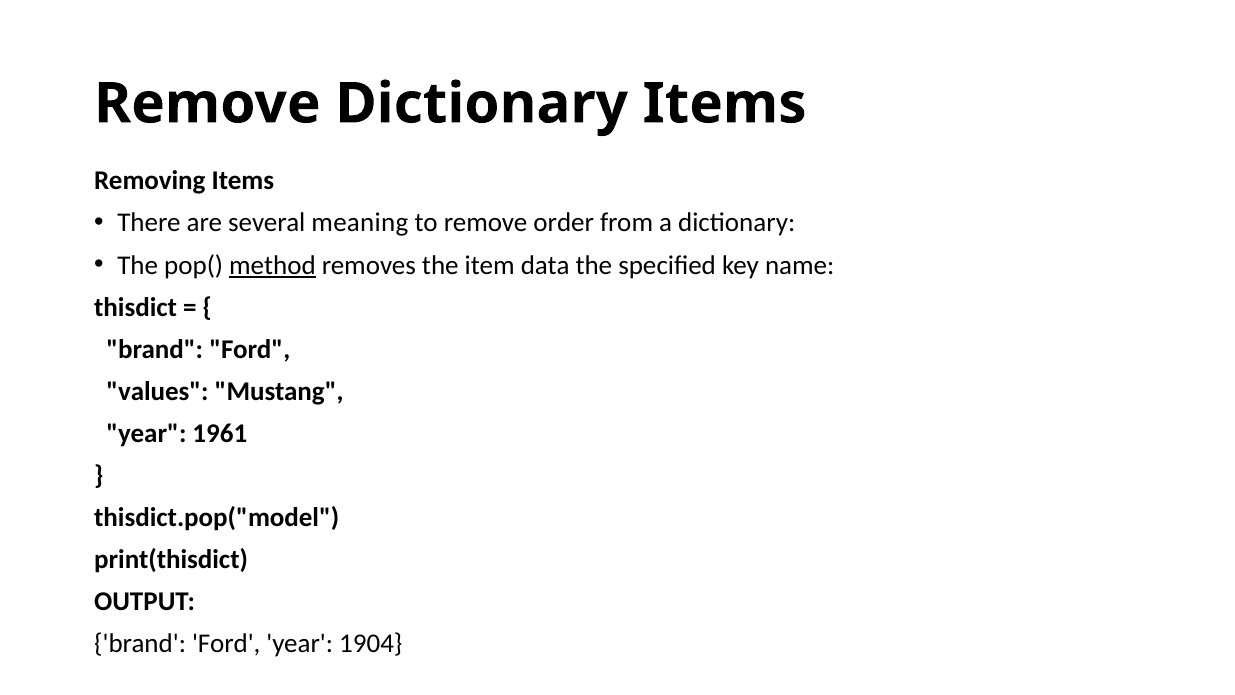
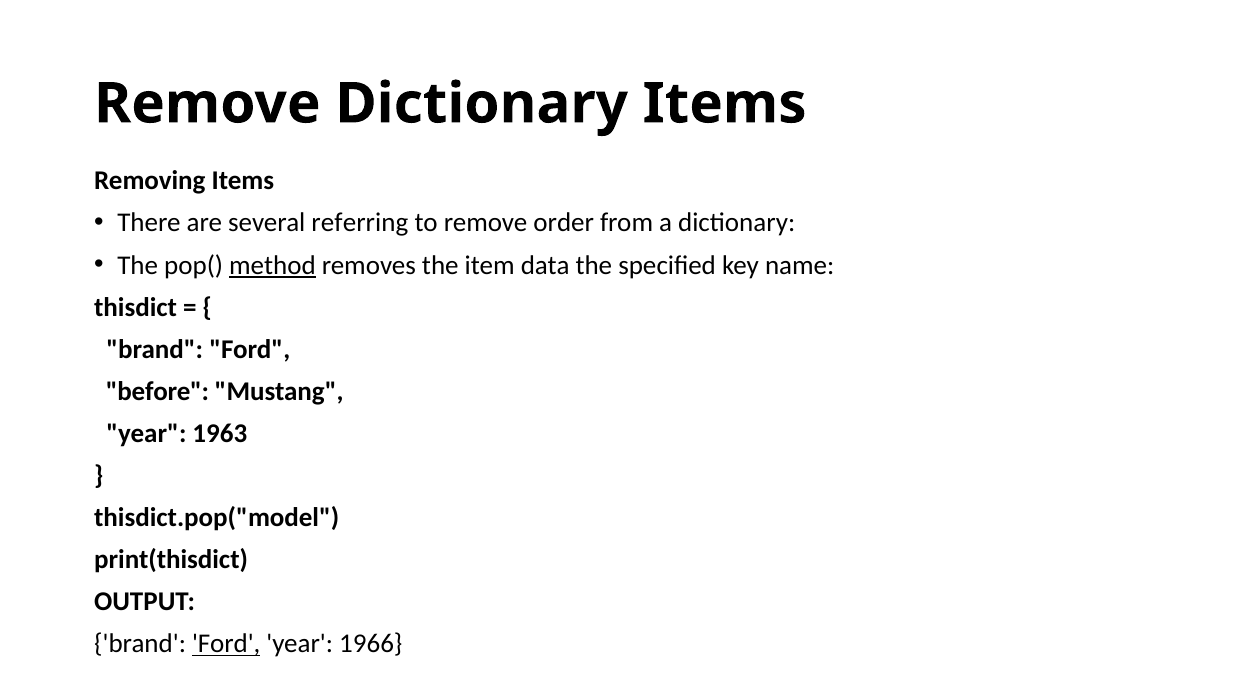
meaning: meaning -> referring
values: values -> before
1961: 1961 -> 1963
Ford at (226, 643) underline: none -> present
1904: 1904 -> 1966
